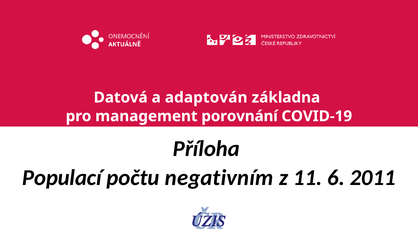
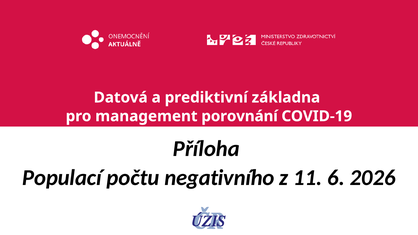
adaptován: adaptován -> prediktivní
negativním: negativním -> negativního
2011: 2011 -> 2026
